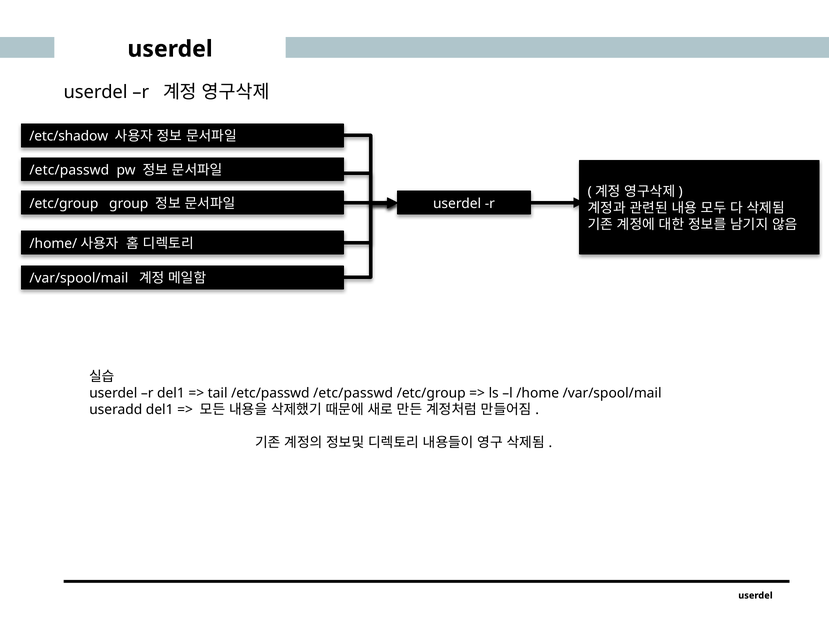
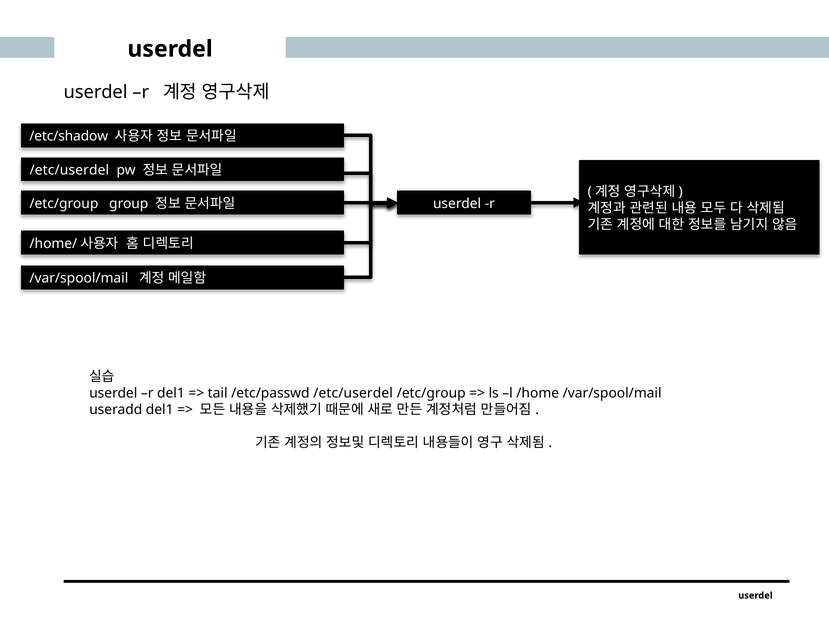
/etc/passwd at (69, 170): /etc/passwd -> /etc/userdel
/etc/passwd /etc/passwd: /etc/passwd -> /etc/userdel
